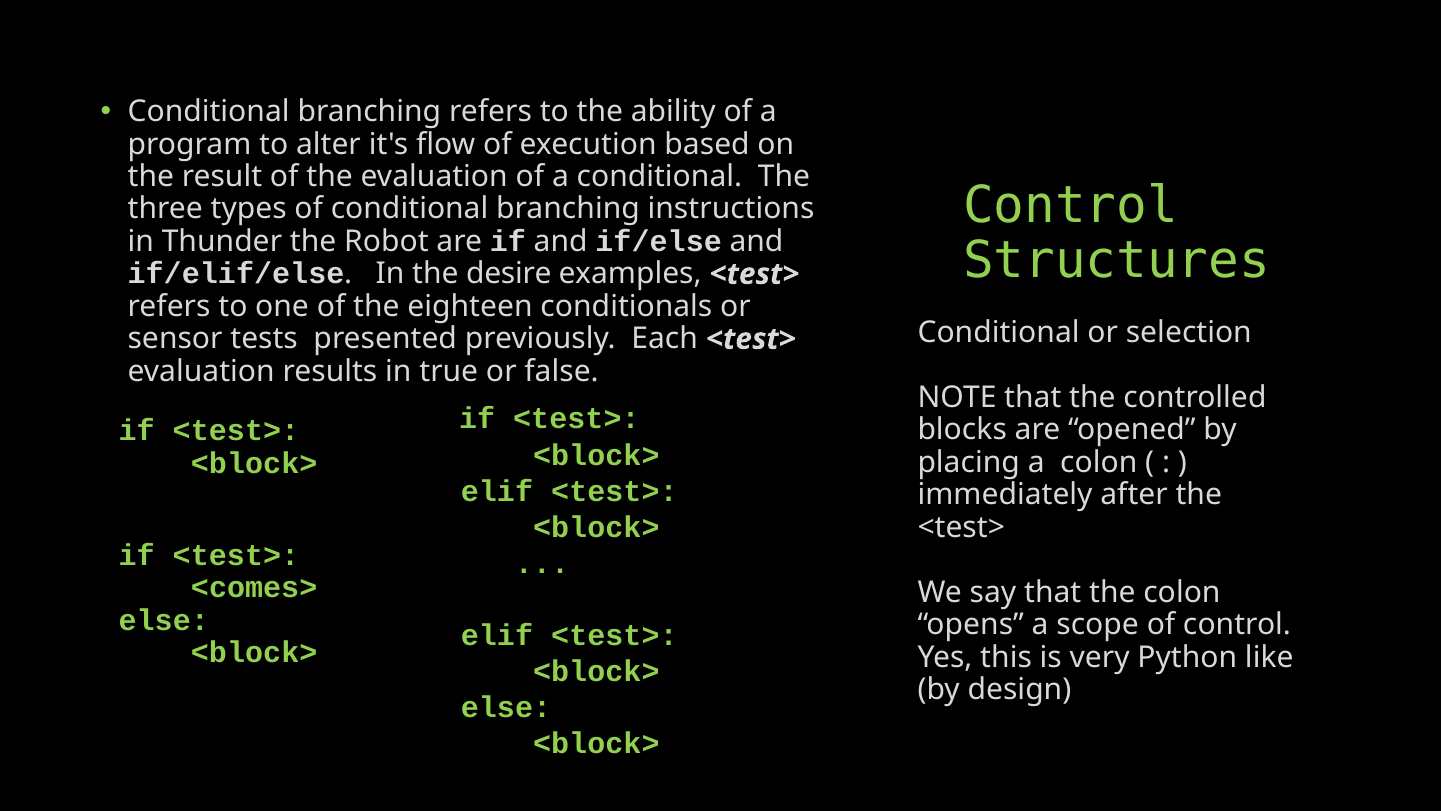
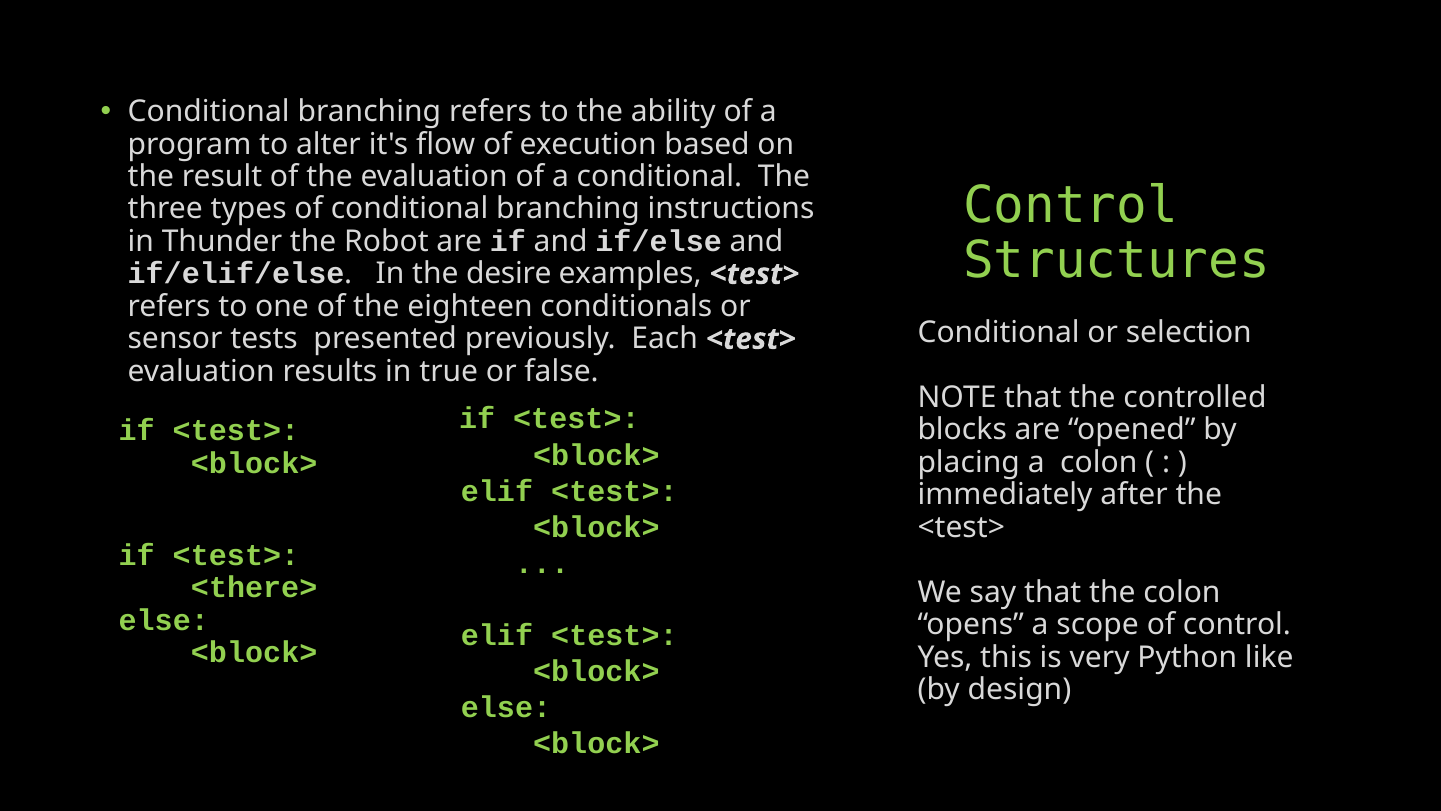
<comes>: <comes> -> <there>
